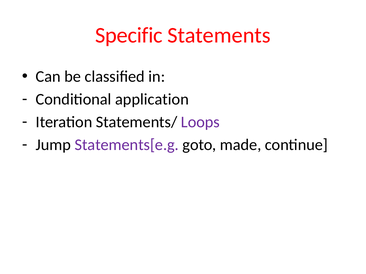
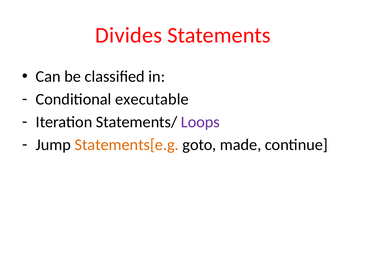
Specific: Specific -> Divides
application: application -> executable
Statements[e.g colour: purple -> orange
